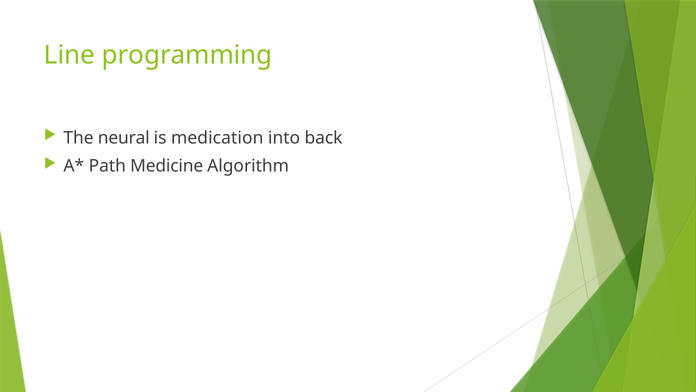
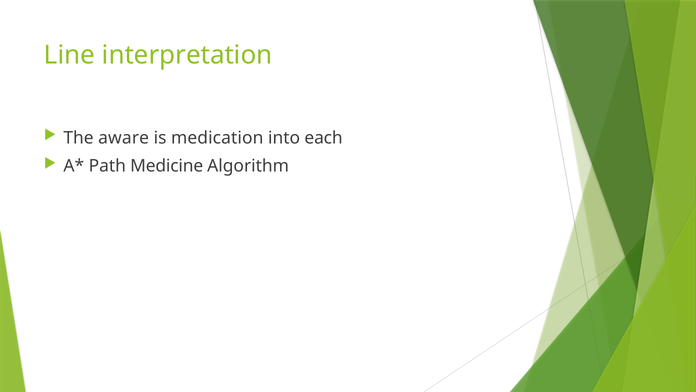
programming: programming -> interpretation
neural: neural -> aware
back: back -> each
